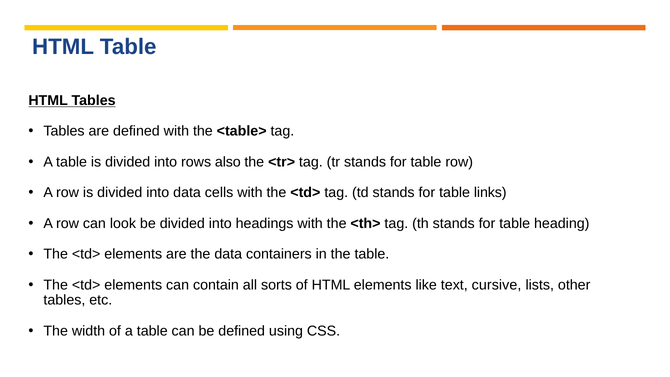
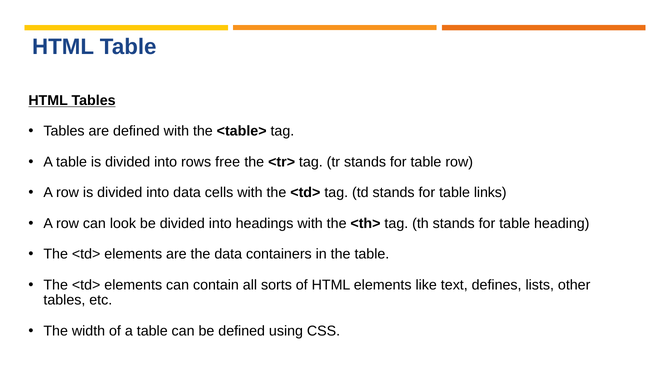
also: also -> free
cursive: cursive -> defines
